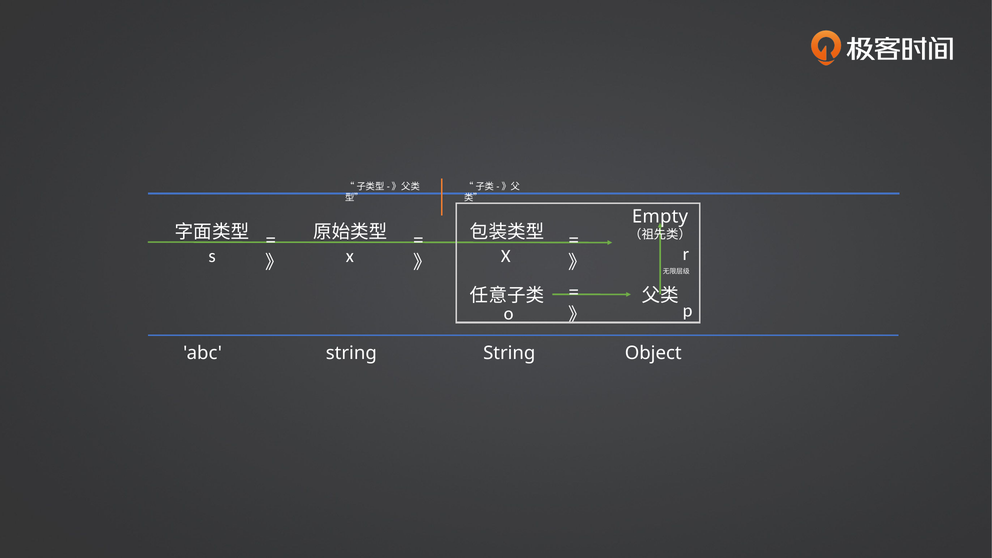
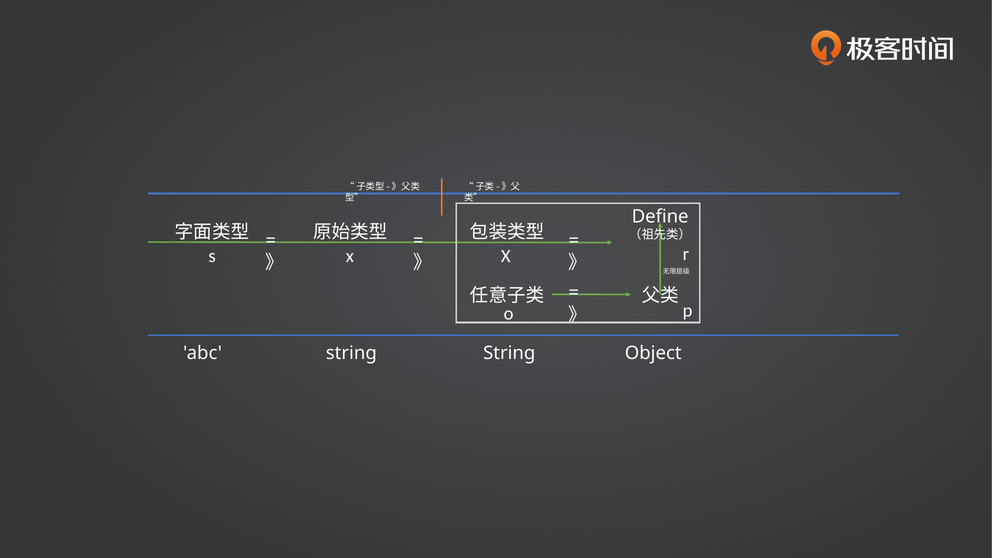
Empty: Empty -> Define
